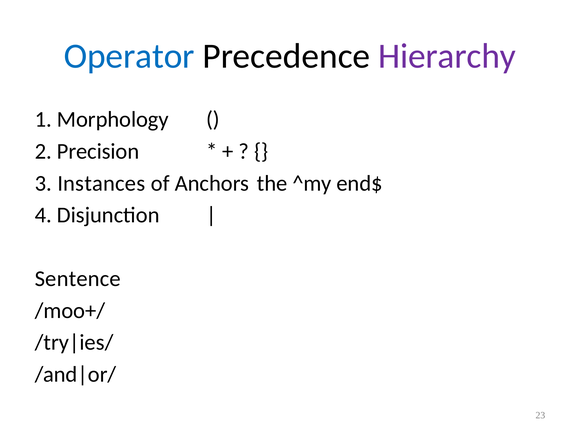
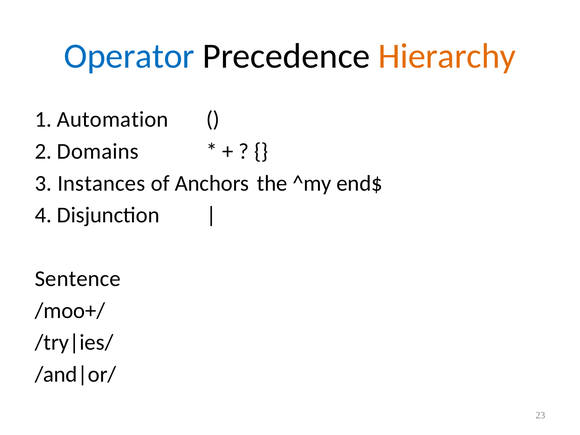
Hierarchy colour: purple -> orange
Morphology: Morphology -> Automation
Precision: Precision -> Domains
